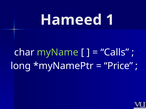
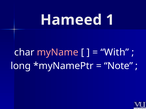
myName colour: light green -> pink
Calls: Calls -> With
Price: Price -> Note
